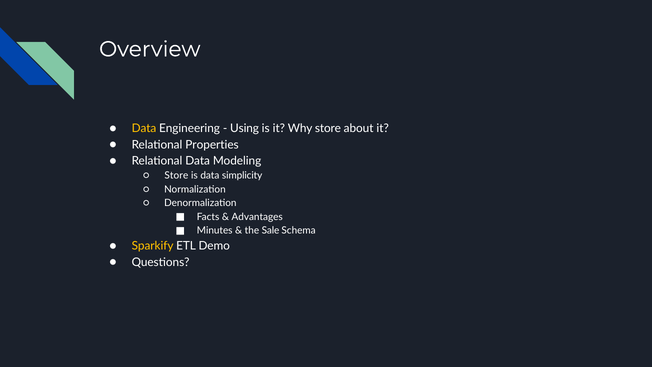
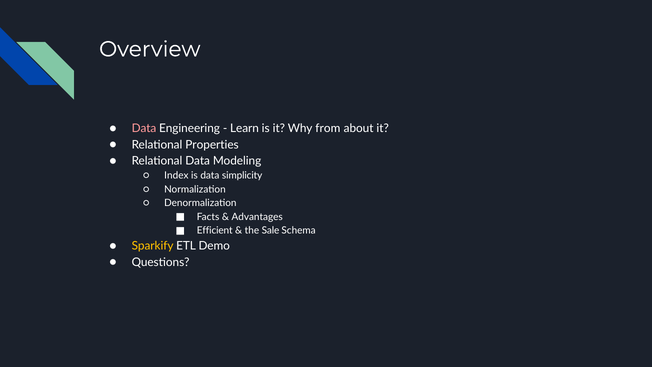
Data at (144, 128) colour: yellow -> pink
Using: Using -> Learn
Why store: store -> from
Store at (176, 175): Store -> Index
Minutes: Minutes -> Efficient
